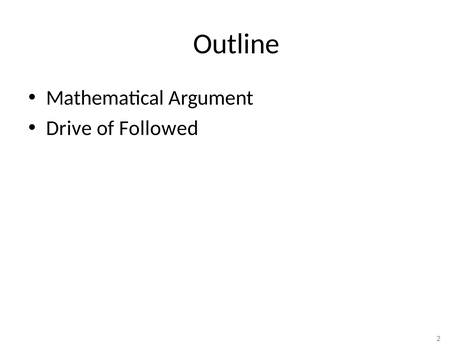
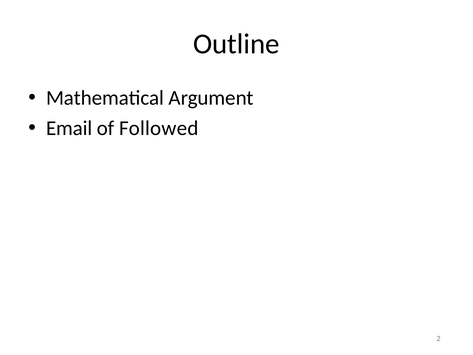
Drive: Drive -> Email
